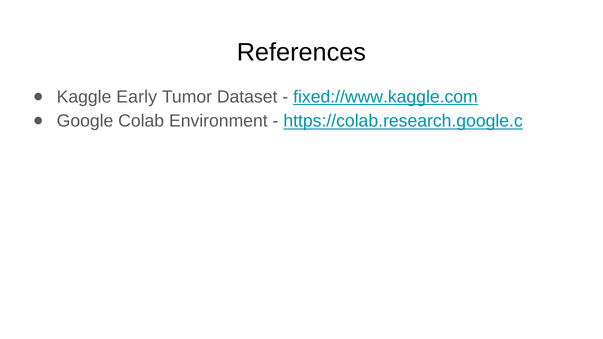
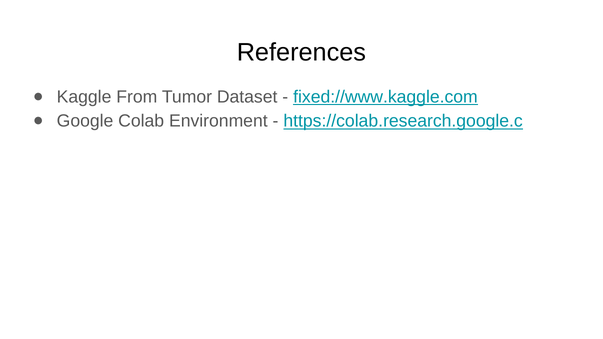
Early: Early -> From
